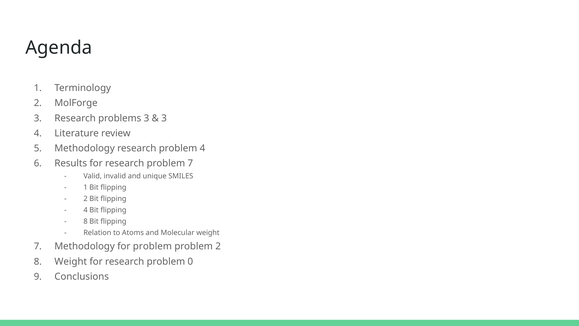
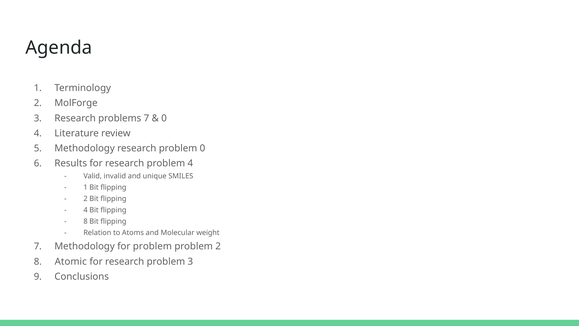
problems 3: 3 -> 7
3 at (164, 118): 3 -> 0
problem 4: 4 -> 0
problem 7: 7 -> 4
8 Weight: Weight -> Atomic
problem 0: 0 -> 3
